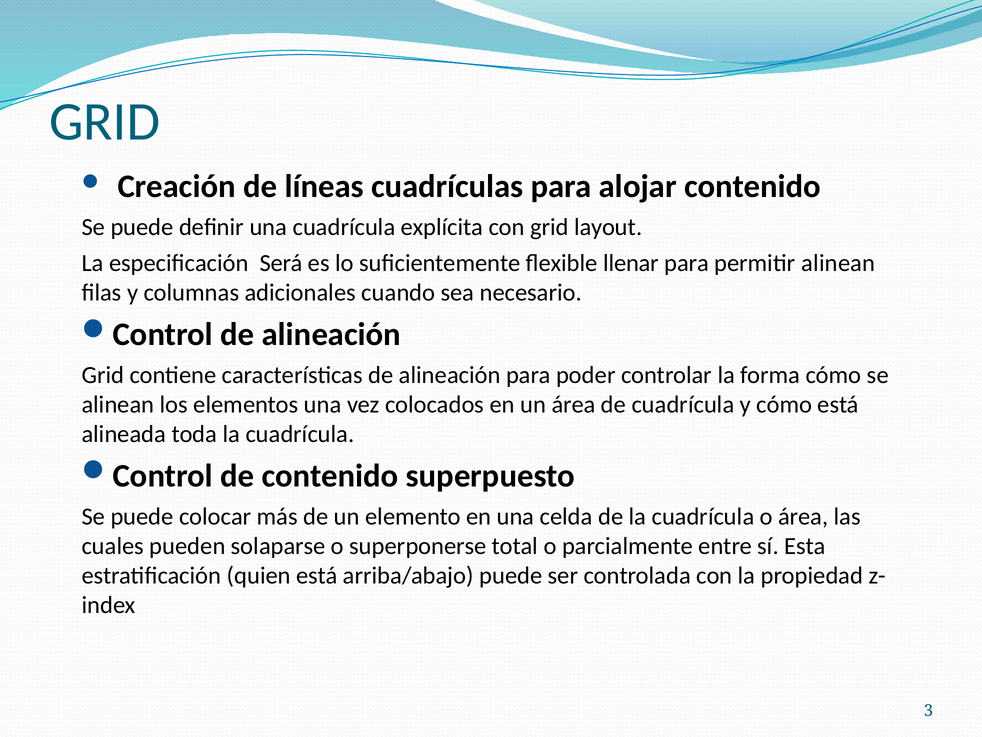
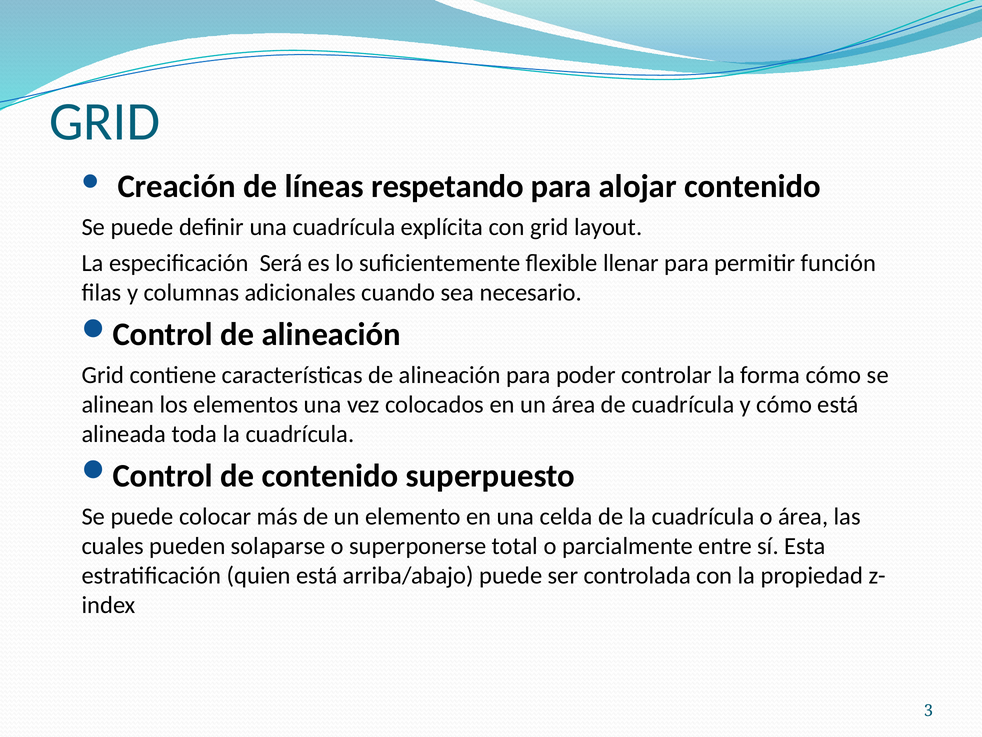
cuadrículas: cuadrículas -> respetando
permitir alinean: alinean -> función
